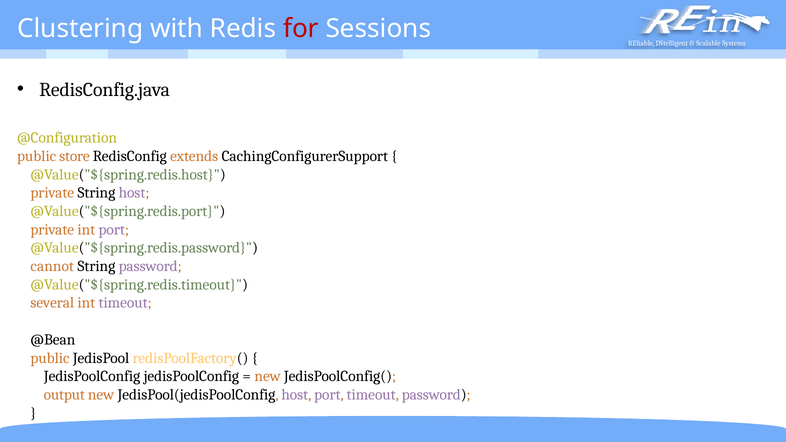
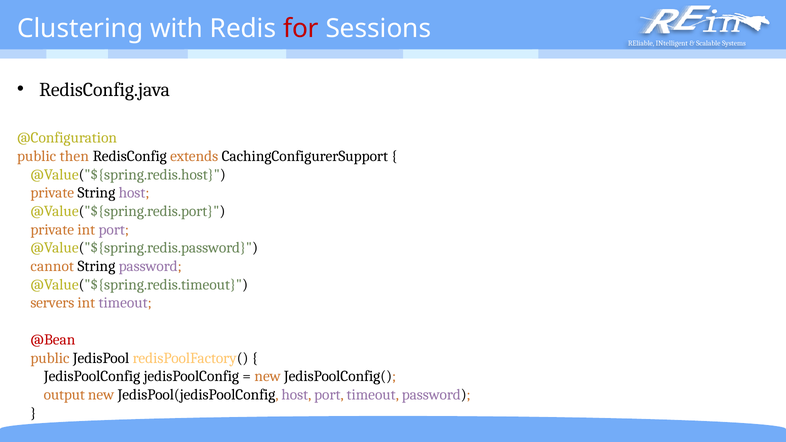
store: store -> then
several: several -> servers
@Bean colour: black -> red
